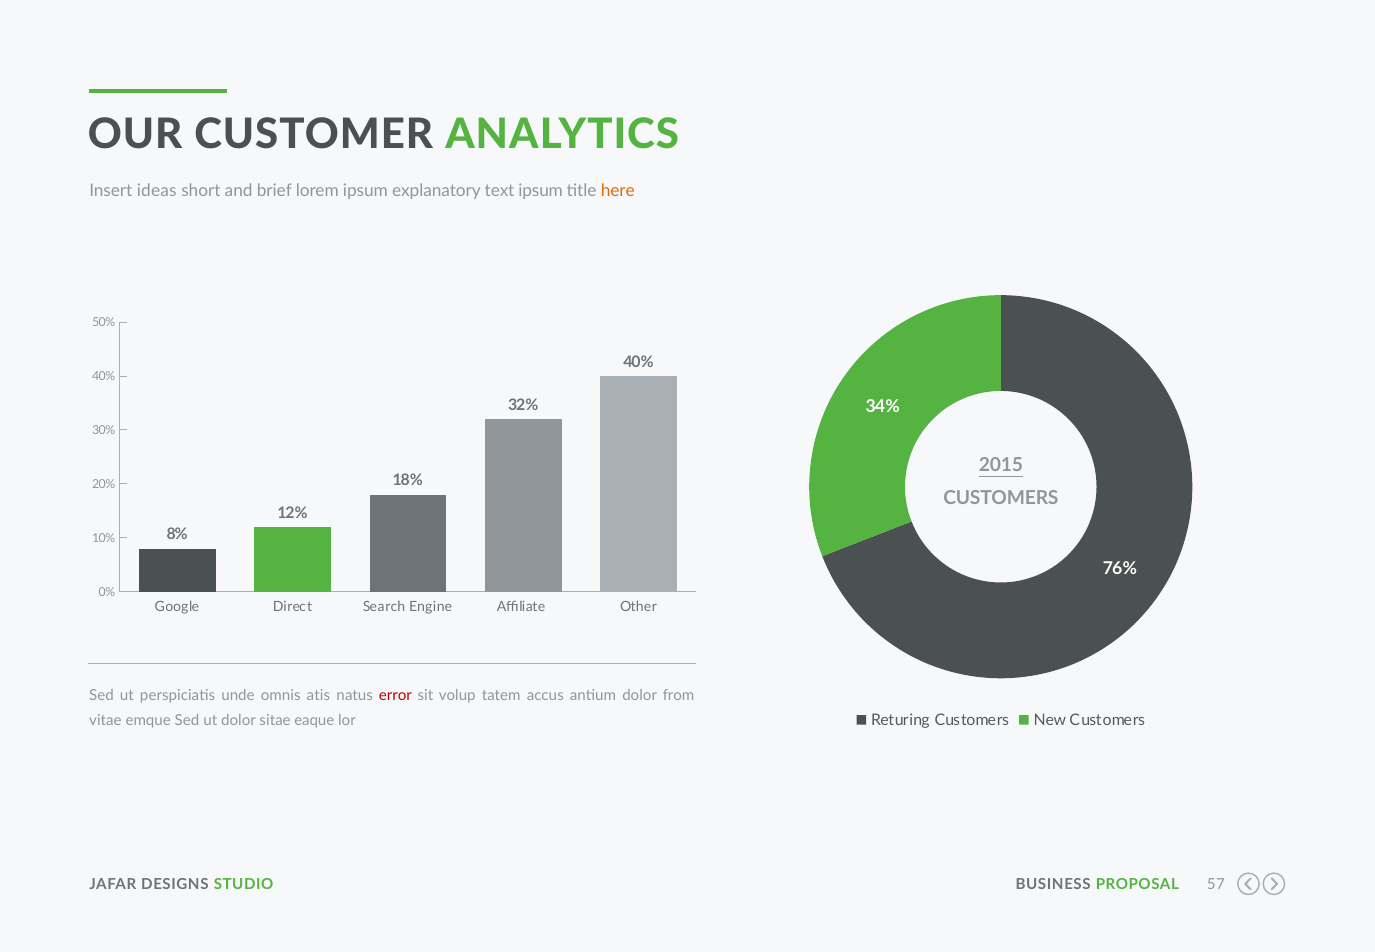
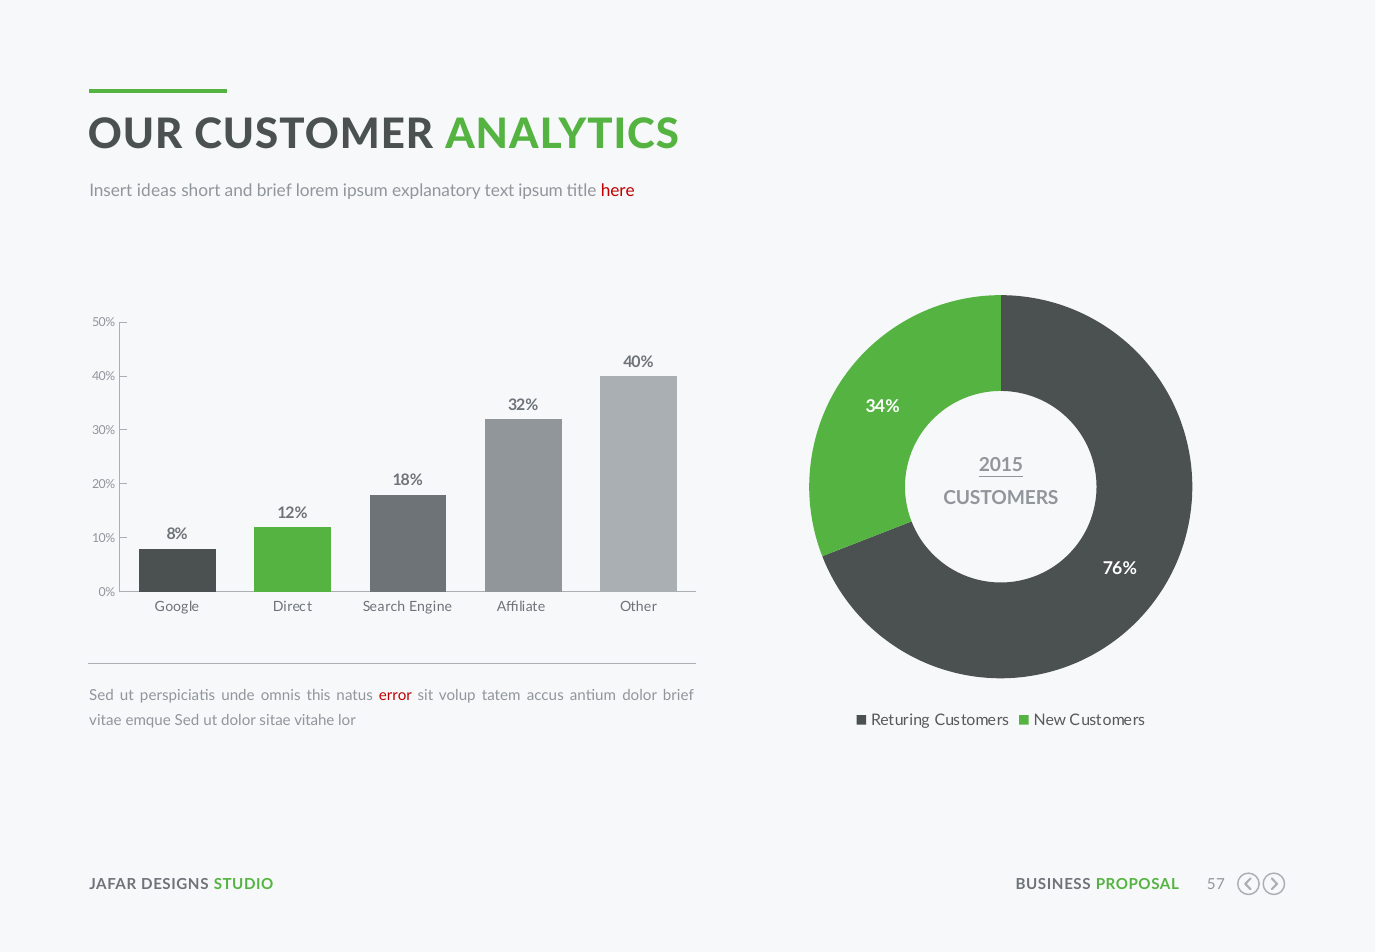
here colour: orange -> red
atis: atis -> this
dolor from: from -> brief
eaque: eaque -> vitahe
